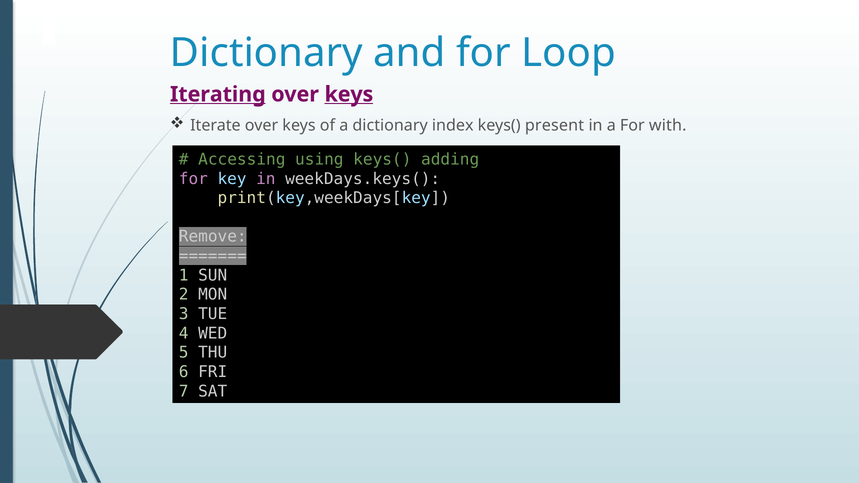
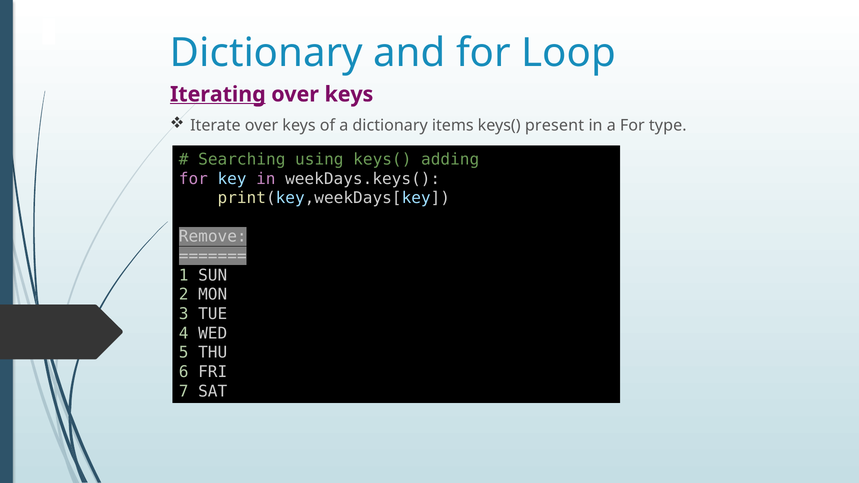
keys at (349, 94) underline: present -> none
index: index -> items
with: with -> type
Accessing: Accessing -> Searching
